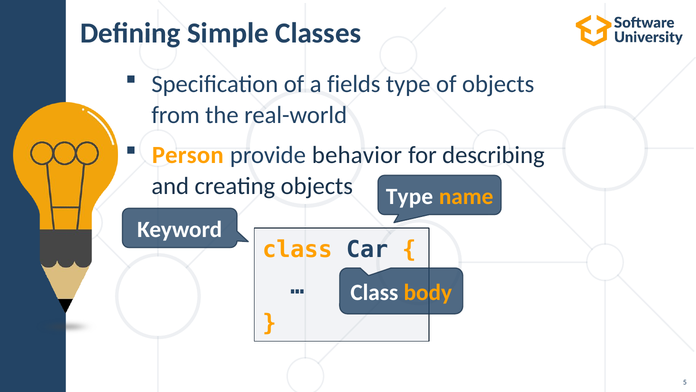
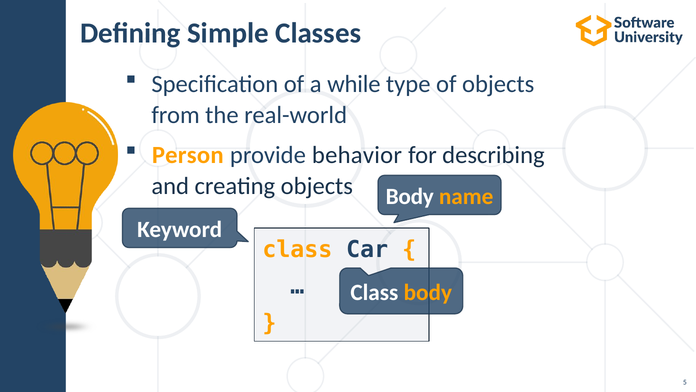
fields: fields -> while
Type at (410, 196): Type -> Body
